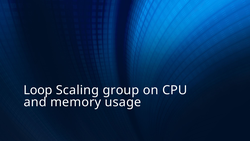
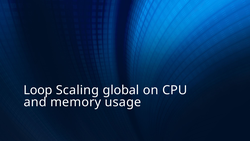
group: group -> global
